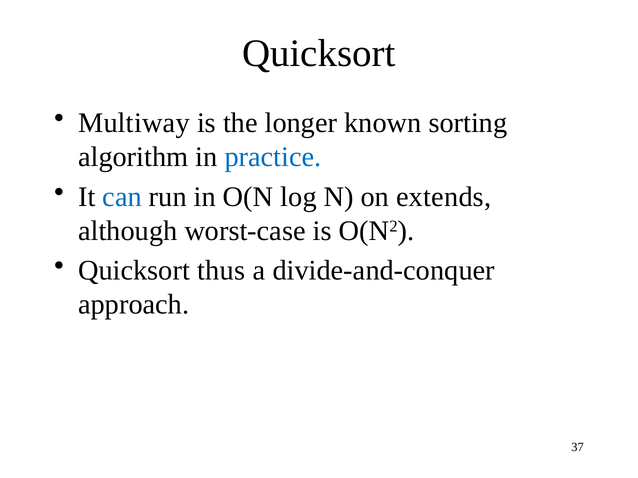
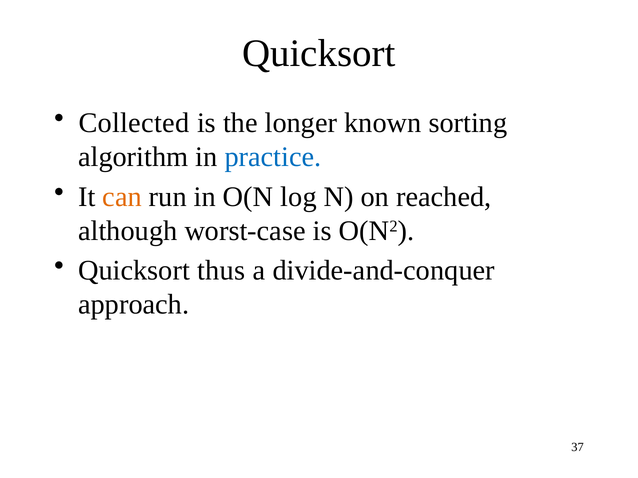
Multiway: Multiway -> Collected
can colour: blue -> orange
extends: extends -> reached
